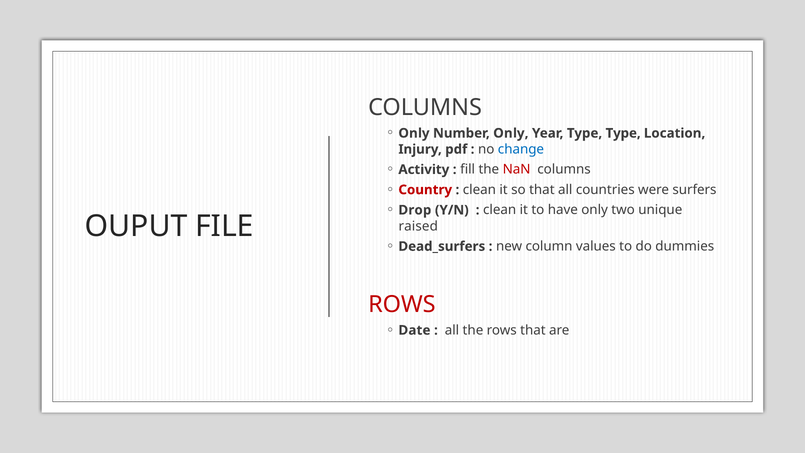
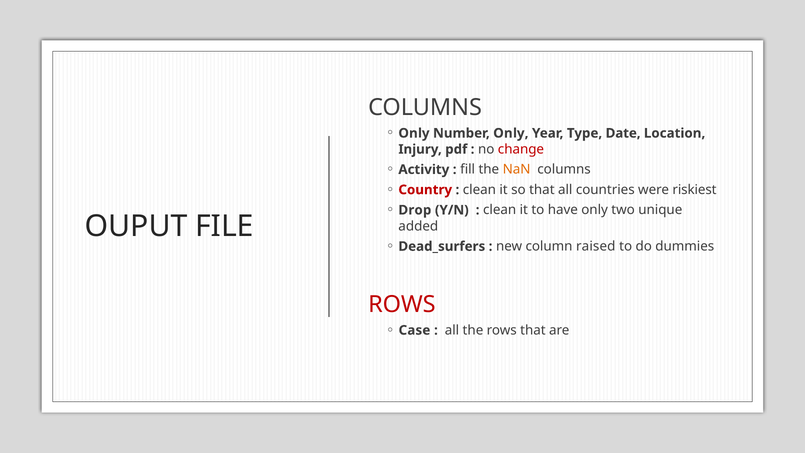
Type Type: Type -> Date
change colour: blue -> red
NaN colour: red -> orange
surfers: surfers -> riskiest
raised: raised -> added
values: values -> raised
Date: Date -> Case
